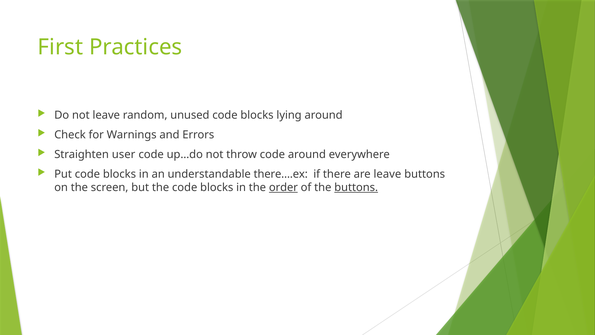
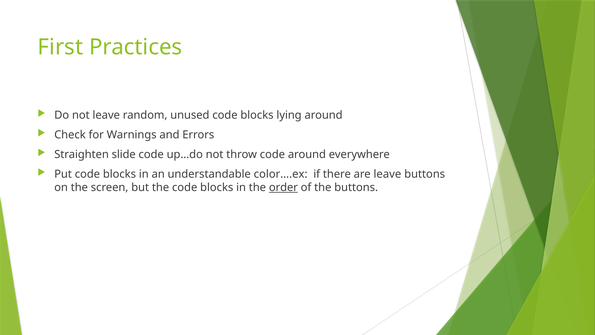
user: user -> slide
there….ex: there….ex -> color….ex
buttons at (356, 187) underline: present -> none
